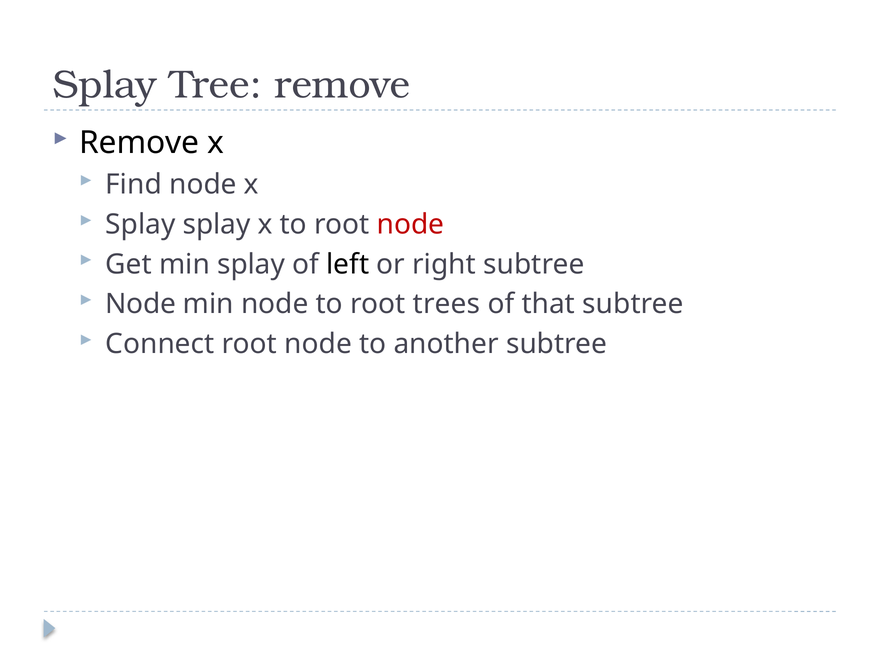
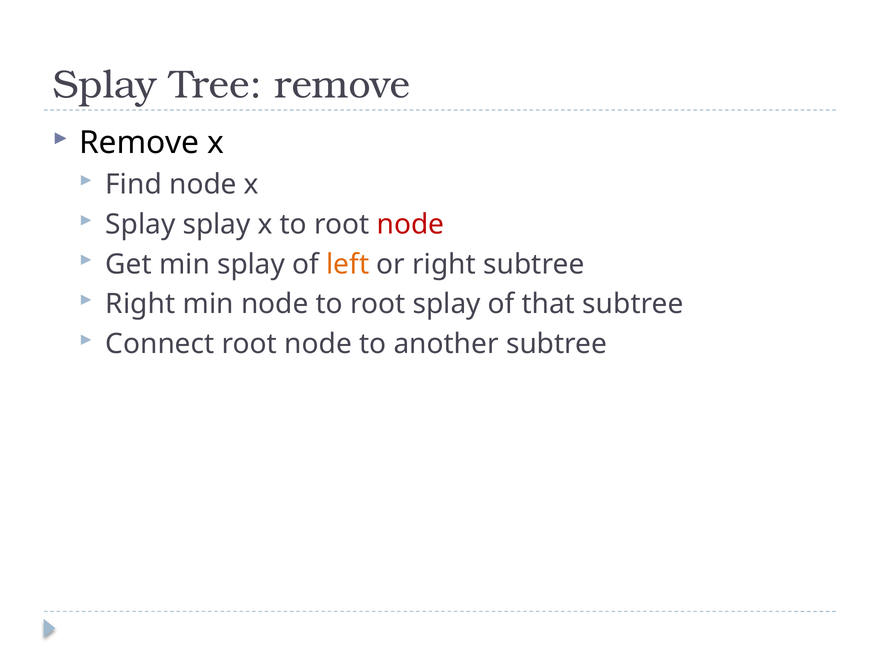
left colour: black -> orange
Node at (141, 304): Node -> Right
root trees: trees -> splay
